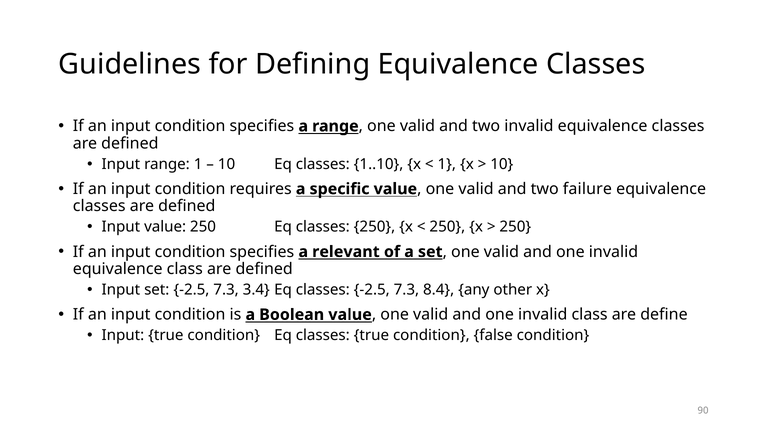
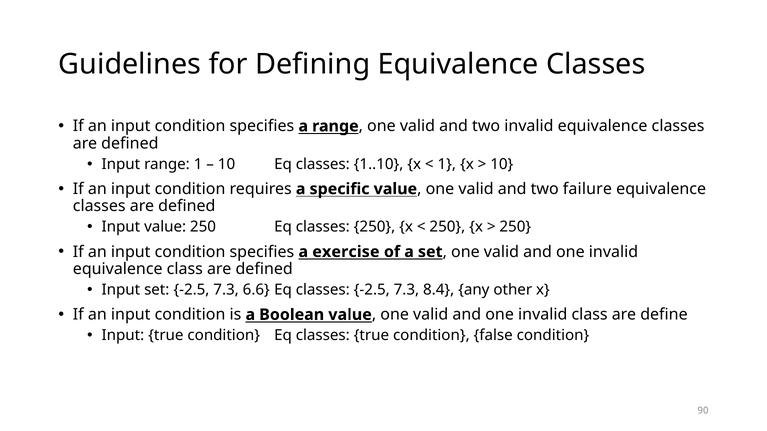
relevant: relevant -> exercise
3.4: 3.4 -> 6.6
